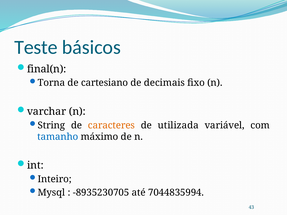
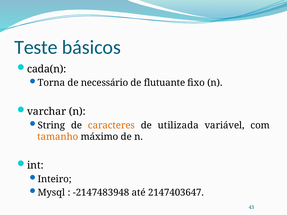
final(n: final(n -> cada(n
cartesiano: cartesiano -> necessário
decimais: decimais -> flutuante
tamanho colour: blue -> orange
-8935230705: -8935230705 -> -2147483948
7044835994: 7044835994 -> 2147403647
